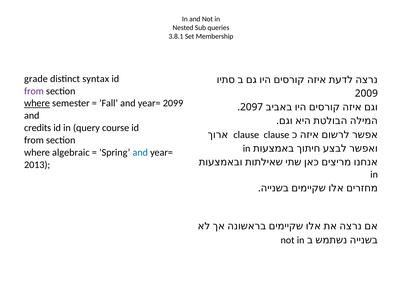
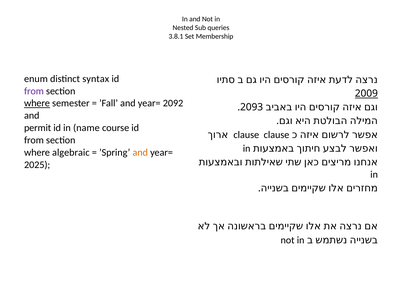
grade: grade -> enum
2009 underline: none -> present
2099: 2099 -> 2092
2097: 2097 -> 2093
credits: credits -> permit
query: query -> name
and at (140, 152) colour: blue -> orange
2013: 2013 -> 2025
